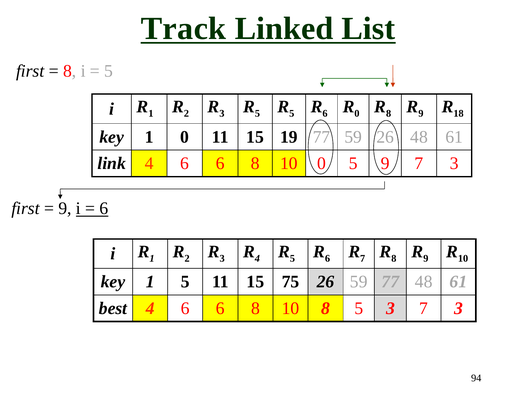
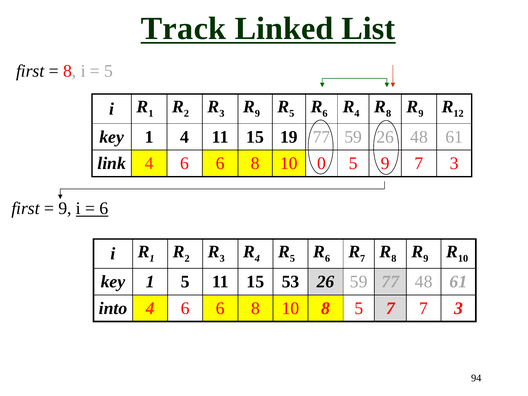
5 at (257, 113): 5 -> 9
0 at (357, 113): 0 -> 4
18: 18 -> 12
1 0: 0 -> 4
75: 75 -> 53
best: best -> into
5 3: 3 -> 7
